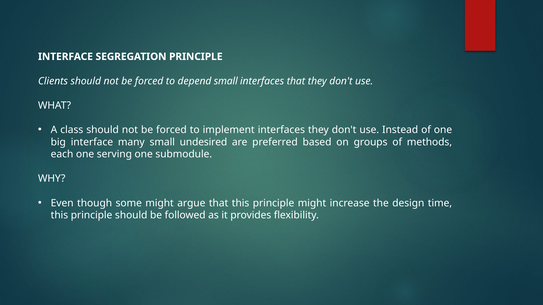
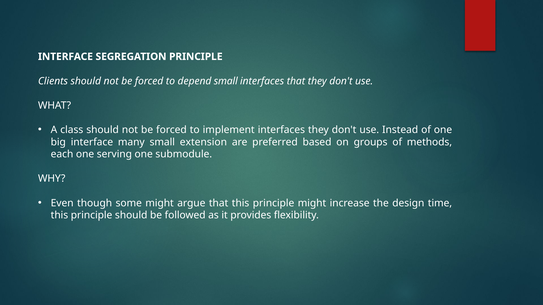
undesired: undesired -> extension
